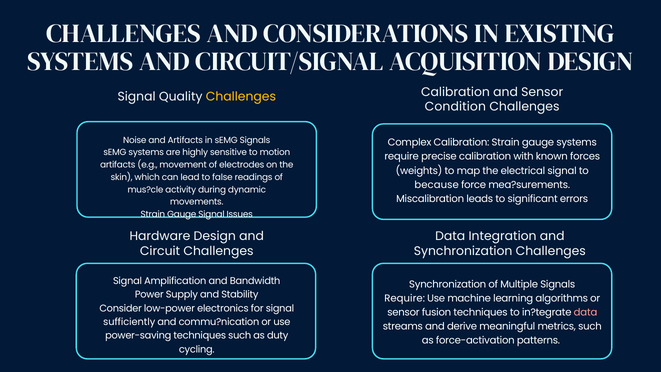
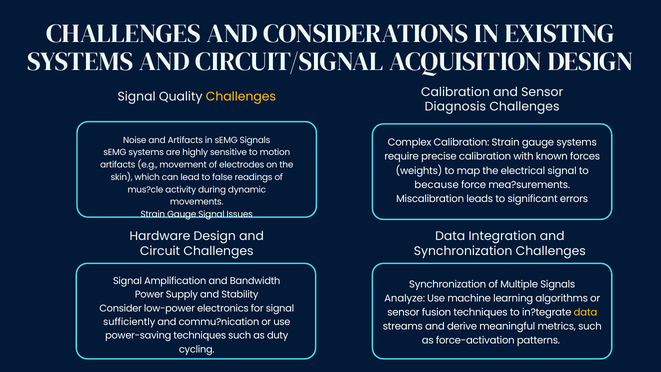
Condition: Condition -> Diagnosis
Require at (405, 298): Require -> Analyze
data at (586, 312) colour: pink -> yellow
